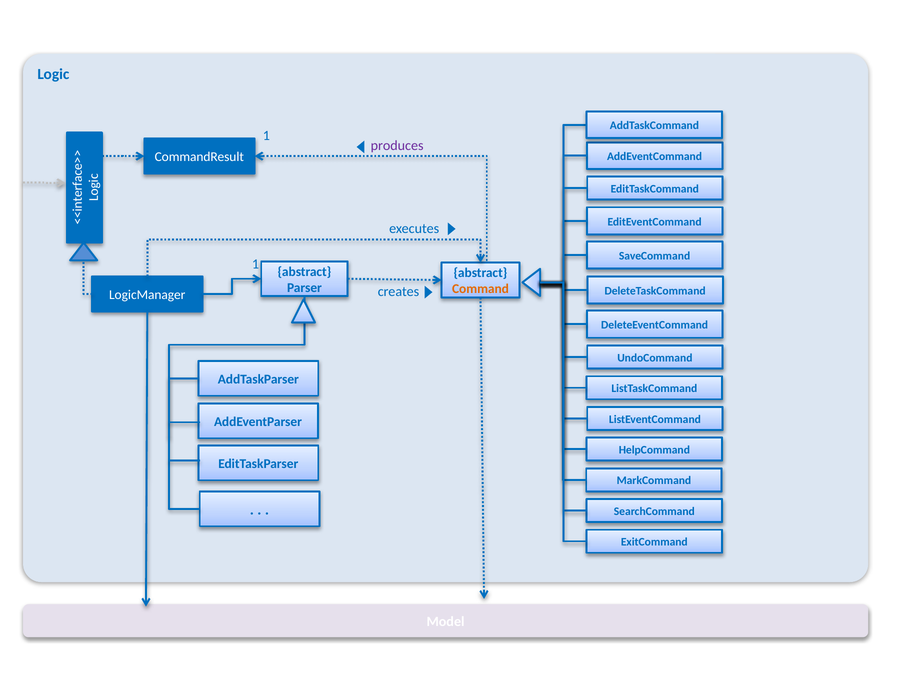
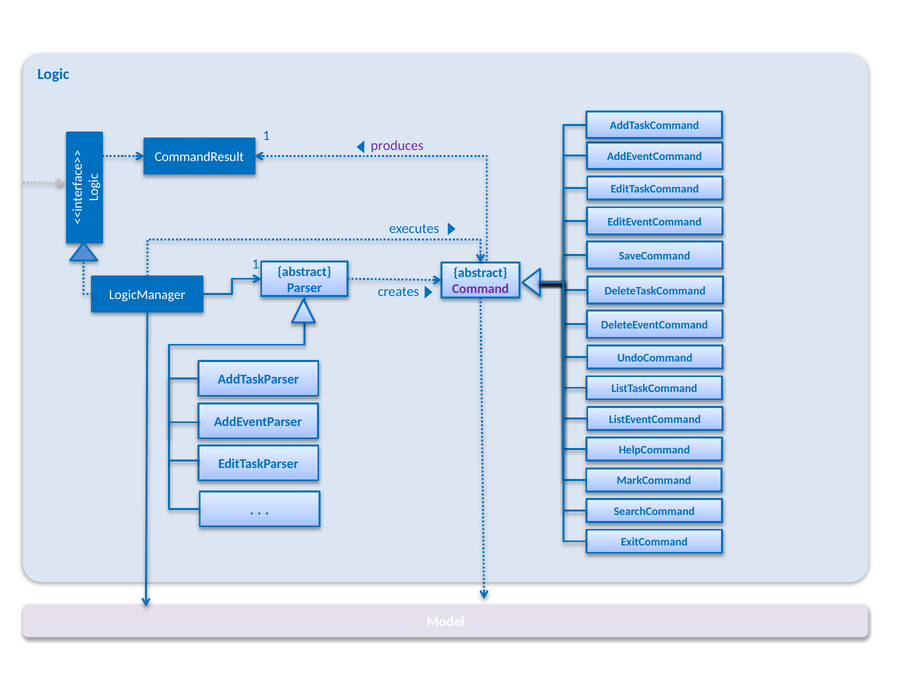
Command colour: orange -> purple
